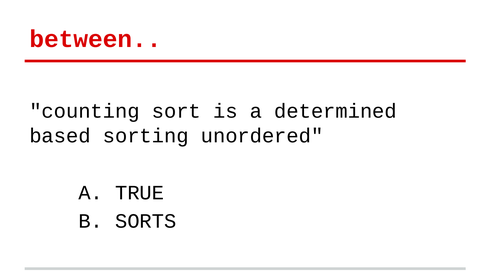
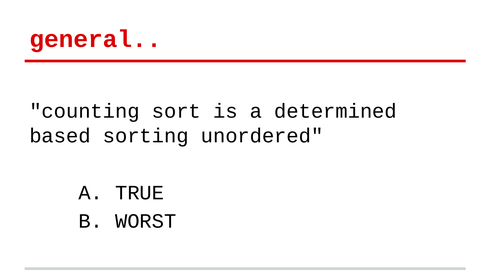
between: between -> general
SORTS: SORTS -> WORST
